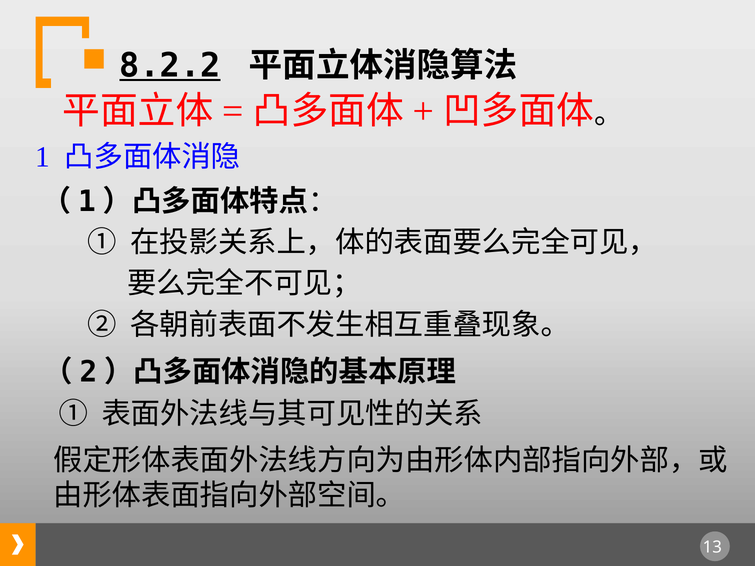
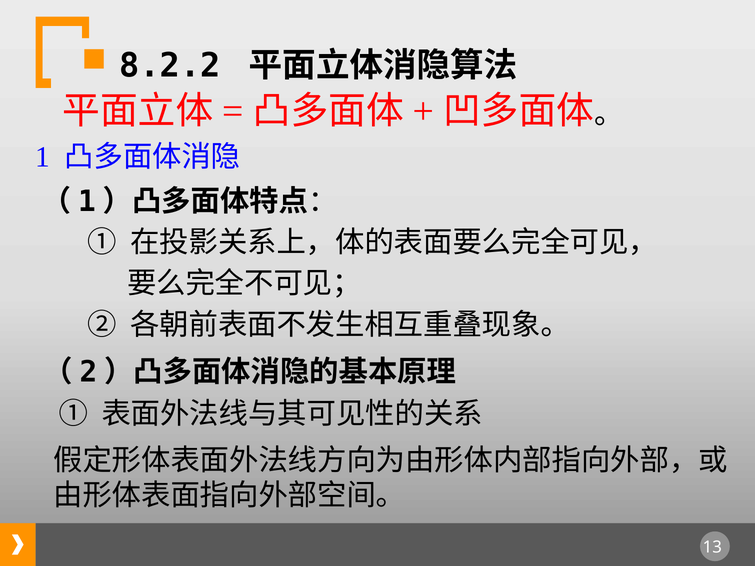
8.2.2 underline: present -> none
